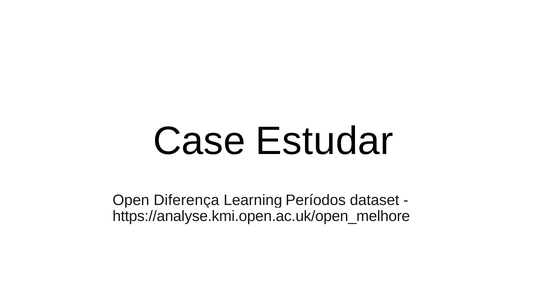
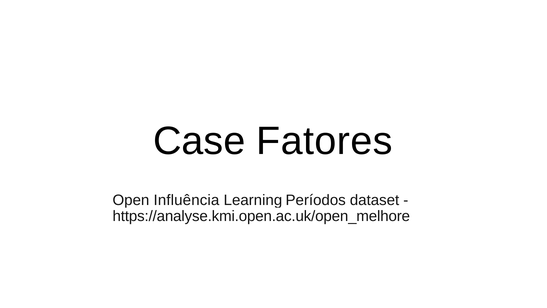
Estudar: Estudar -> Fatores
Diferença: Diferença -> Influência
